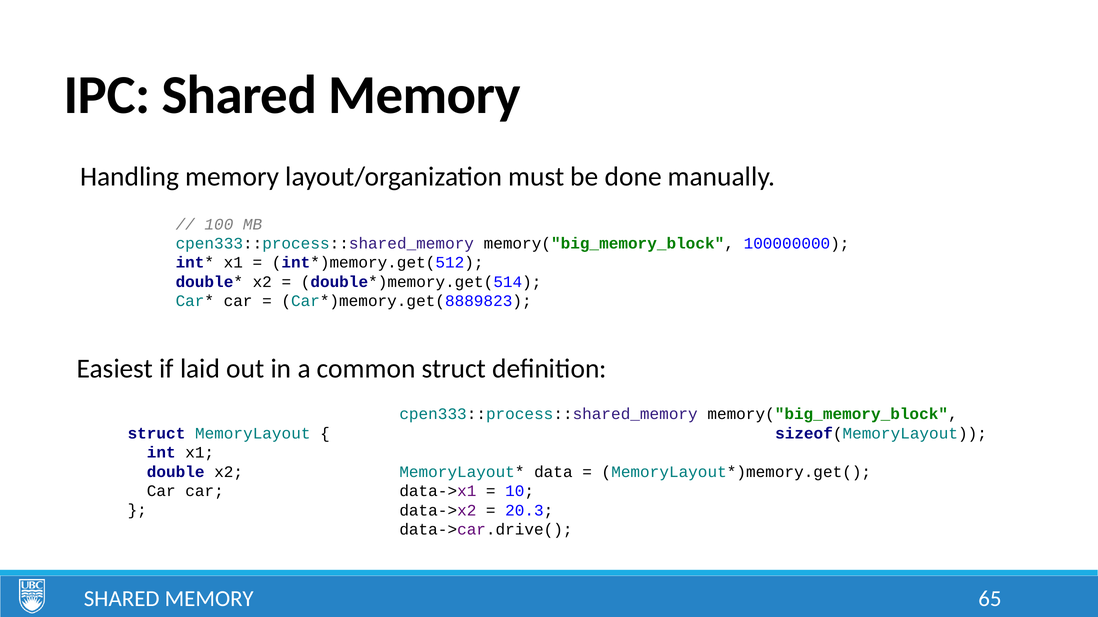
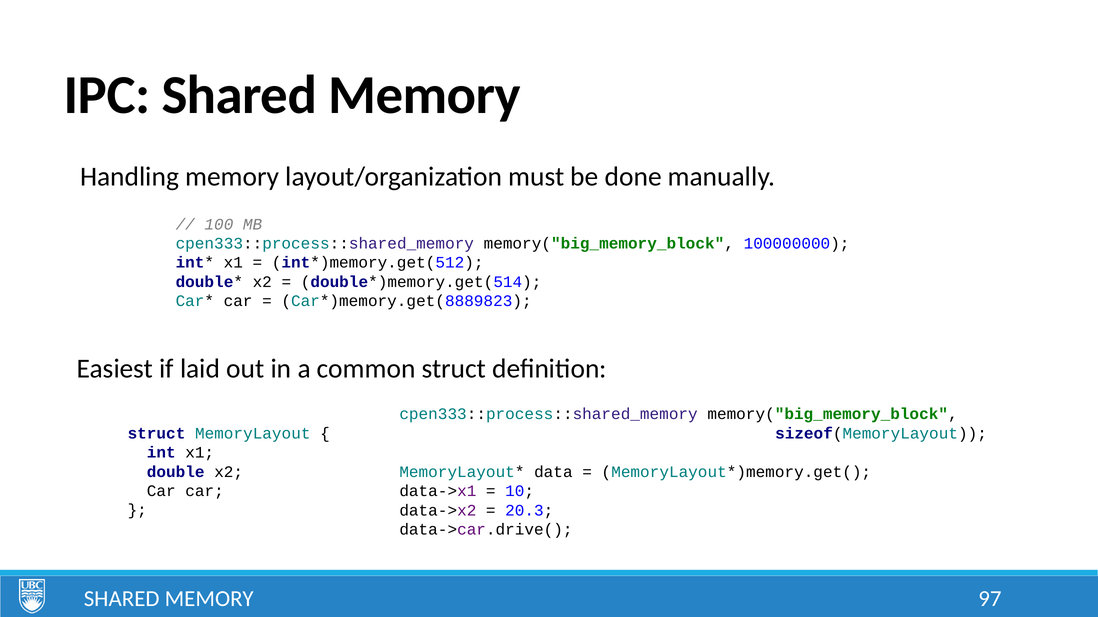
65: 65 -> 97
